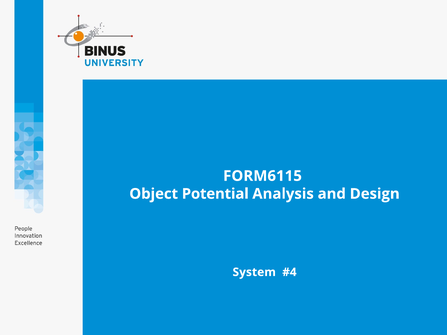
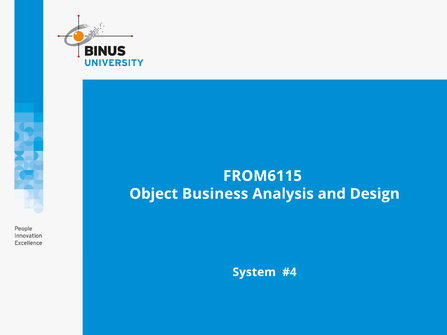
FORM6115: FORM6115 -> FROM6115
Potential: Potential -> Business
